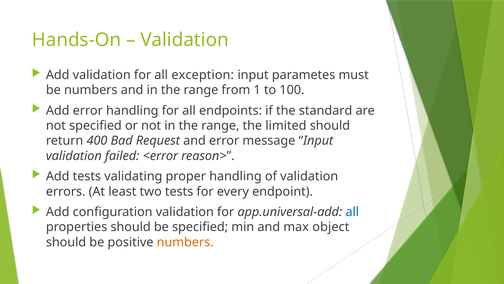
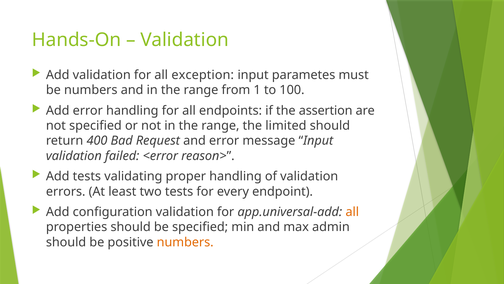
standard: standard -> assertion
all at (352, 212) colour: blue -> orange
object: object -> admin
